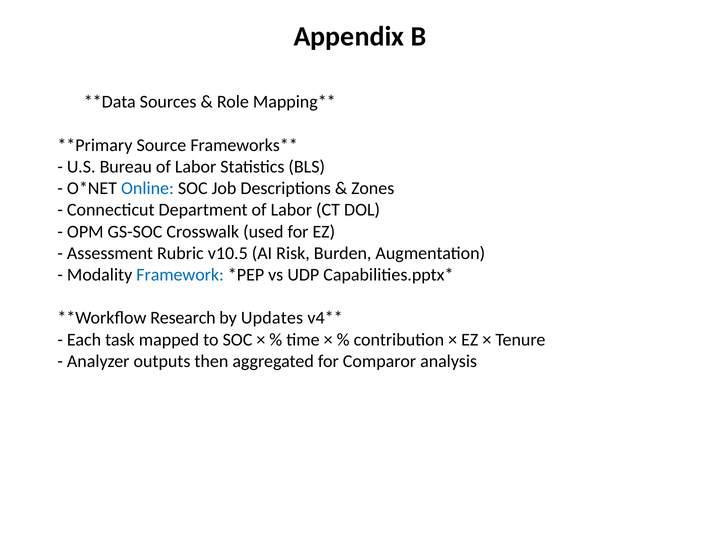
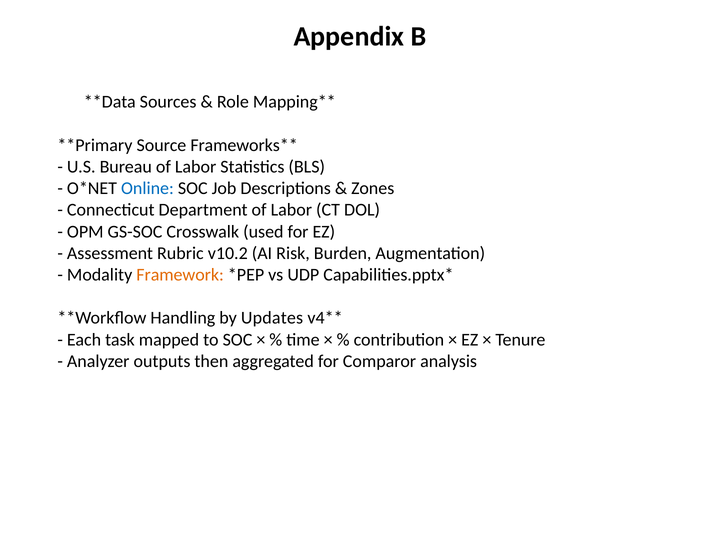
v10.5: v10.5 -> v10.2
Framework colour: blue -> orange
Research: Research -> Handling
